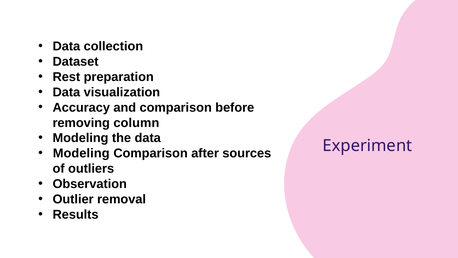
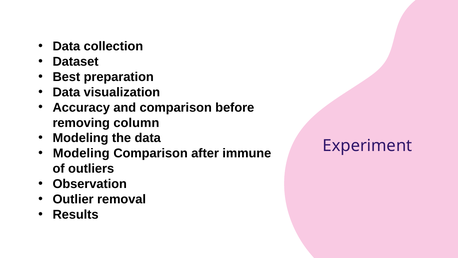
Rest: Rest -> Best
sources: sources -> immune
